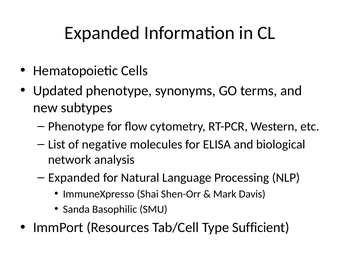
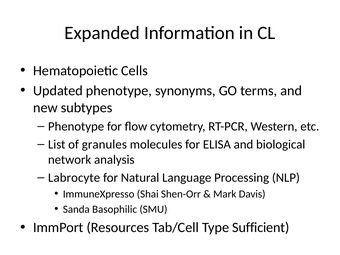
negative: negative -> granules
Expanded at (74, 178): Expanded -> Labrocyte
